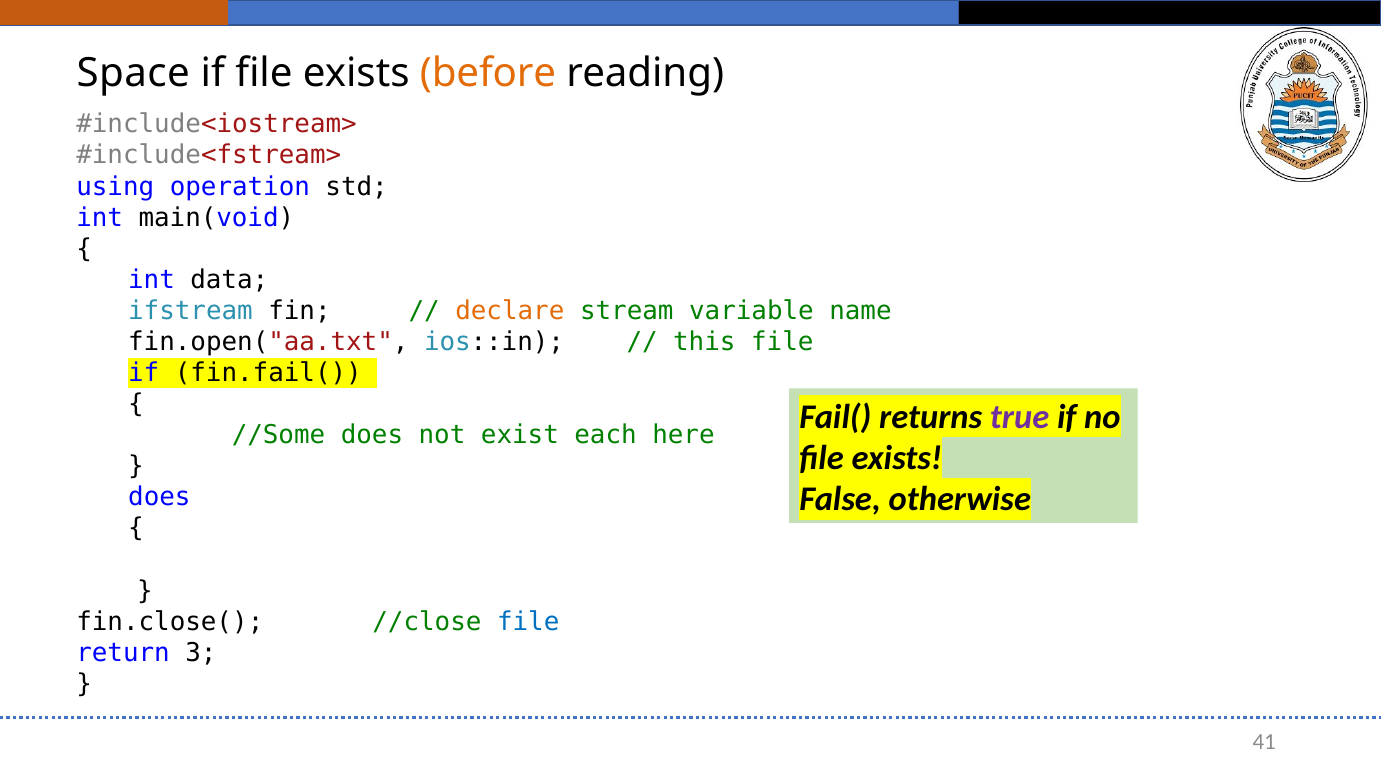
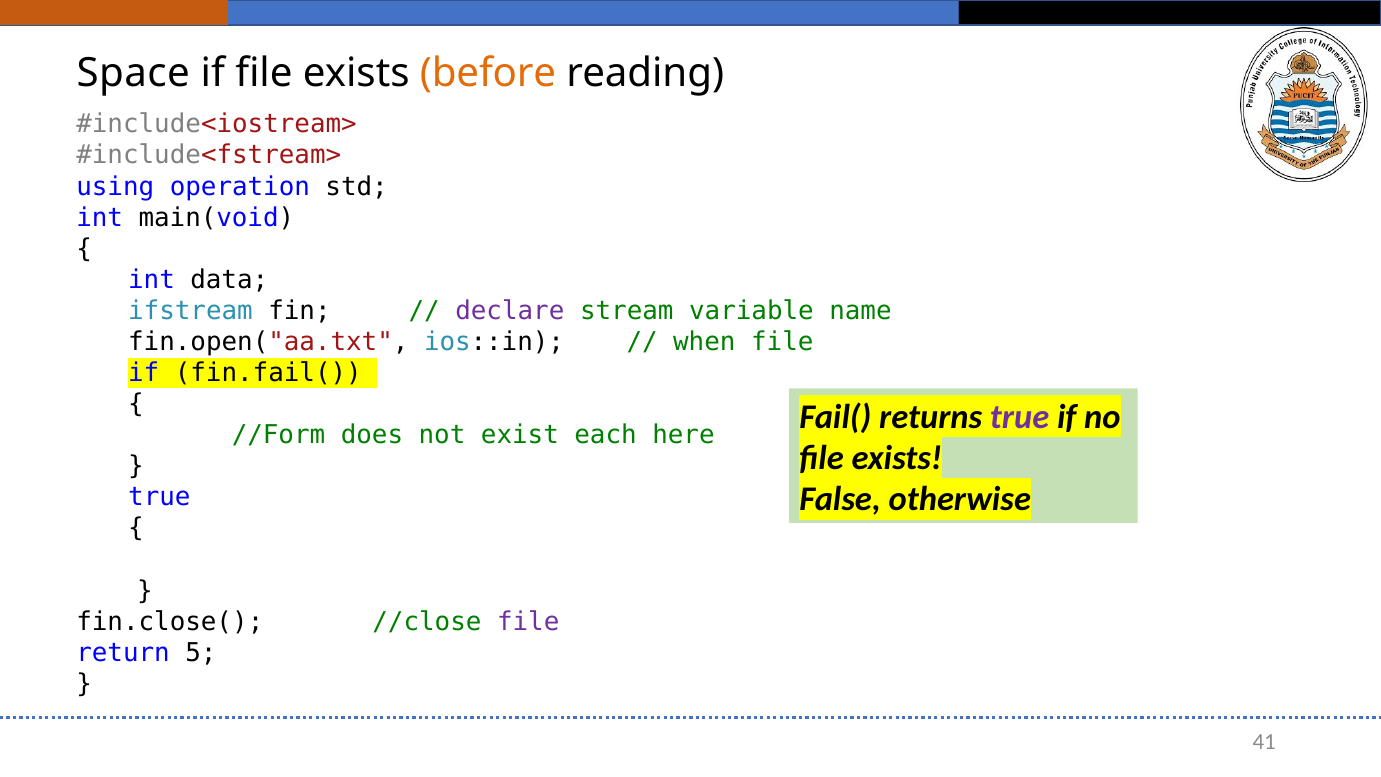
declare colour: orange -> purple
this: this -> when
//Some: //Some -> //Form
does at (159, 497): does -> true
file at (528, 621) colour: blue -> purple
3: 3 -> 5
